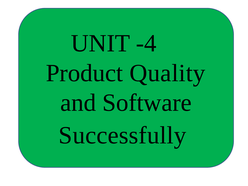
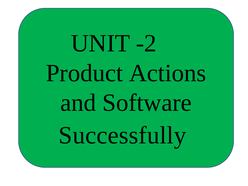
-4: -4 -> -2
Quality: Quality -> Actions
